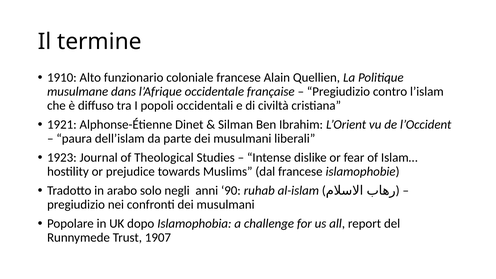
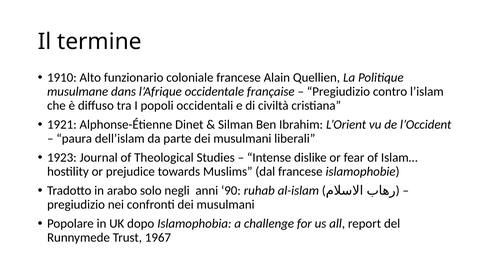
1907: 1907 -> 1967
